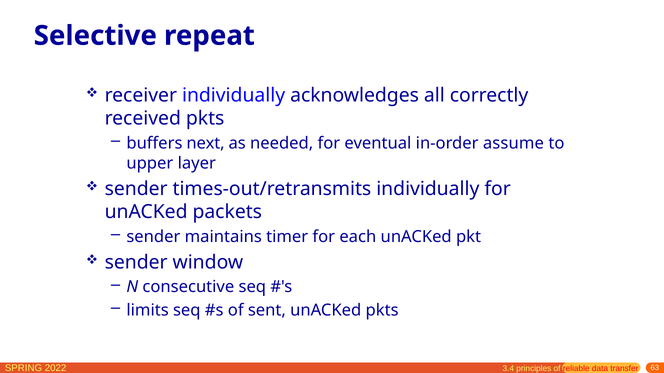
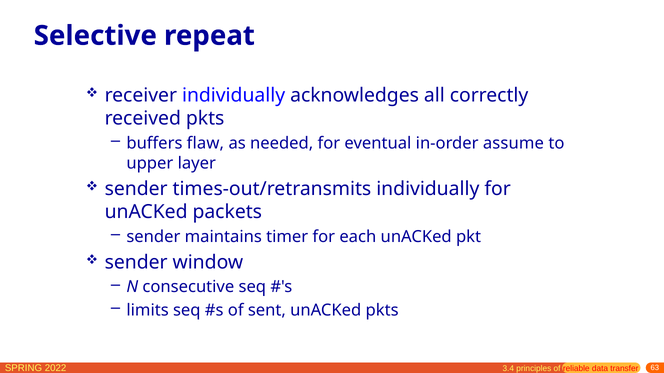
next: next -> flaw
